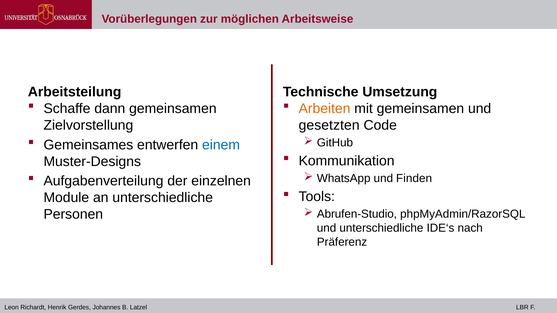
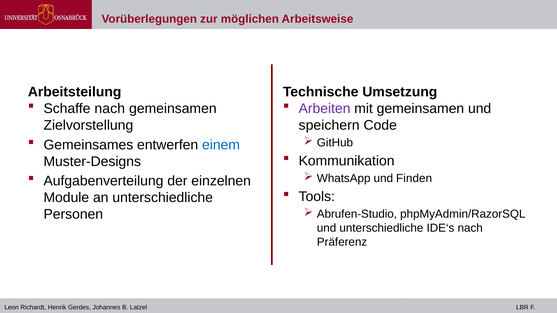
Schaffe dann: dann -> nach
Arbeiten colour: orange -> purple
gesetzten: gesetzten -> speichern
